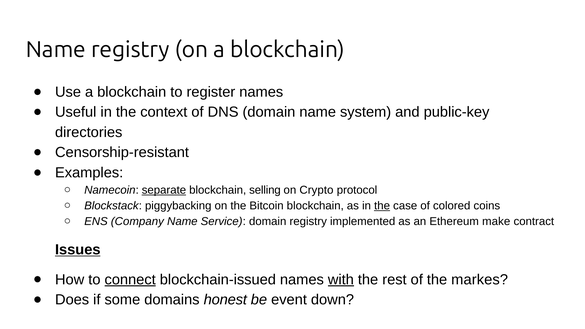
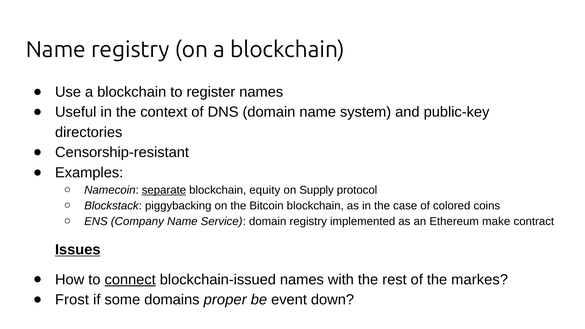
selling: selling -> equity
Crypto: Crypto -> Supply
the at (382, 206) underline: present -> none
with underline: present -> none
Does: Does -> Frost
honest: honest -> proper
